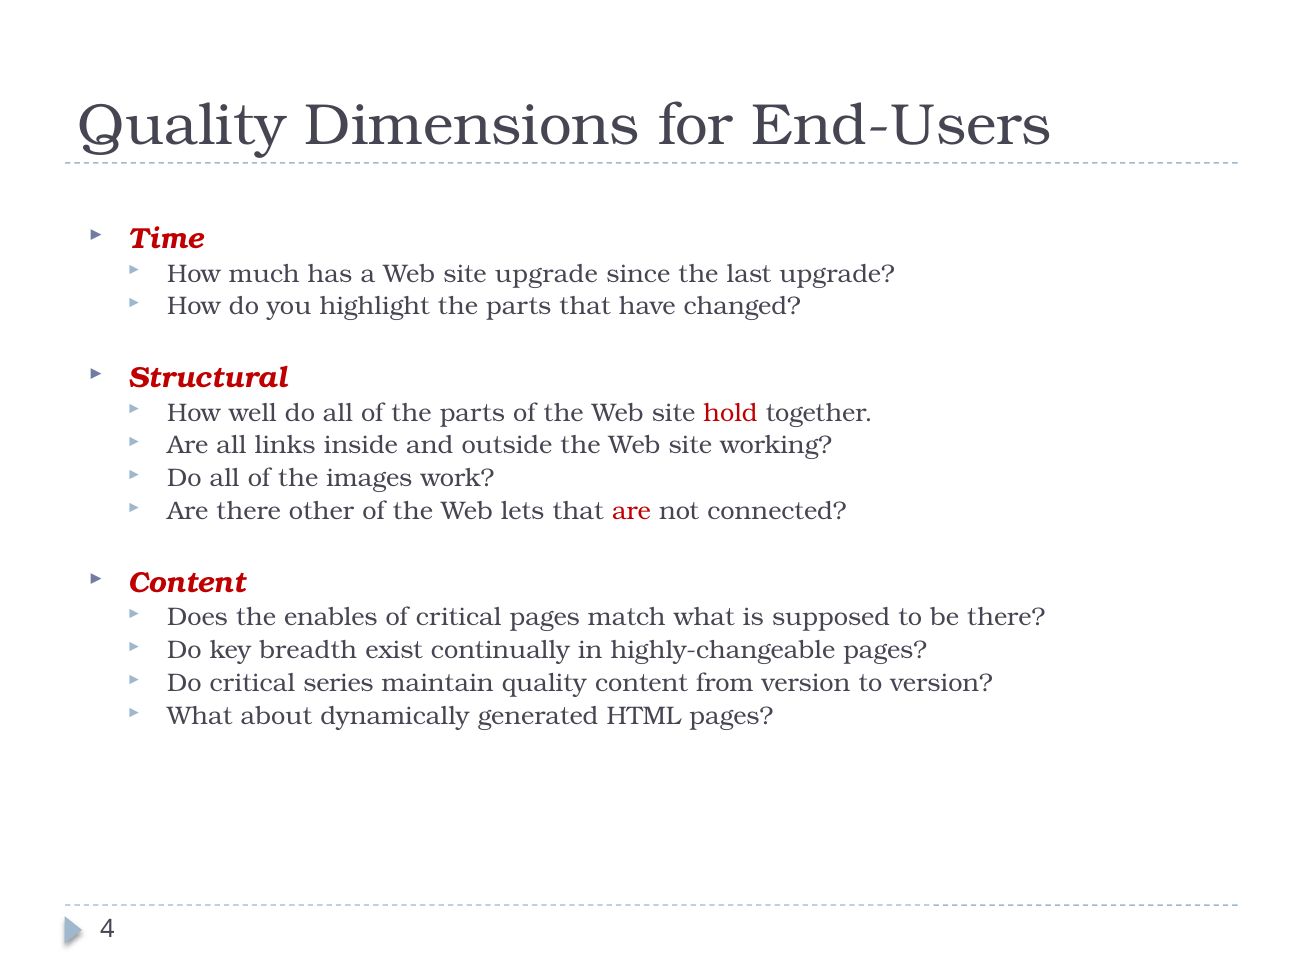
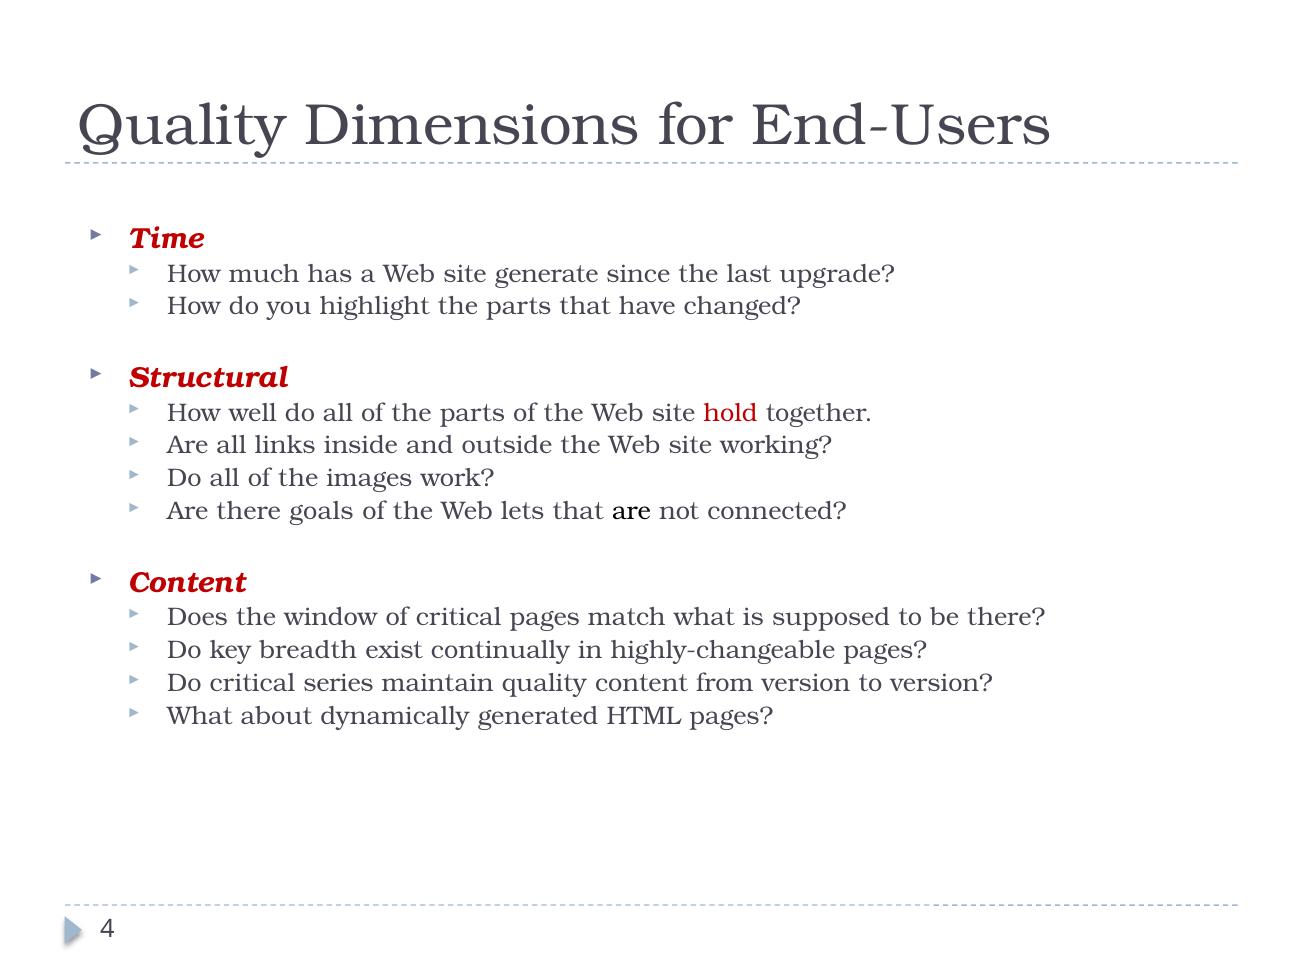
site upgrade: upgrade -> generate
other: other -> goals
are at (631, 511) colour: red -> black
enables: enables -> window
